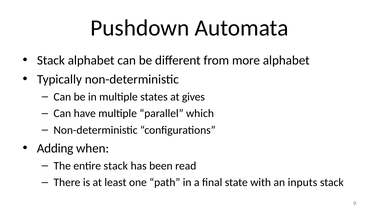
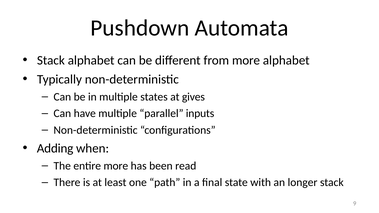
which: which -> inputs
entire stack: stack -> more
inputs: inputs -> longer
